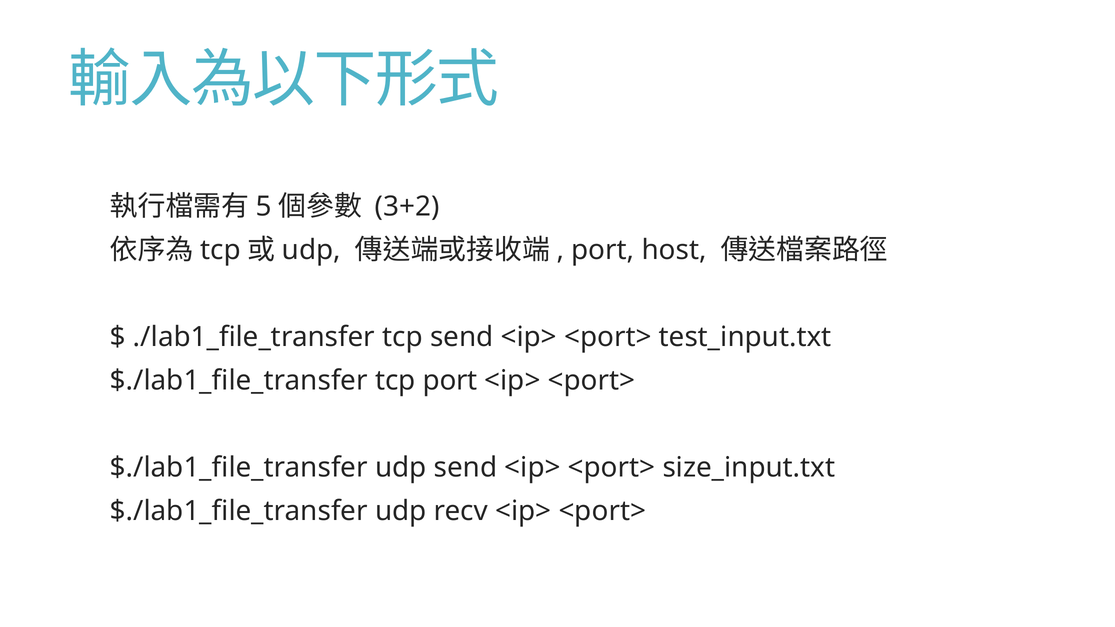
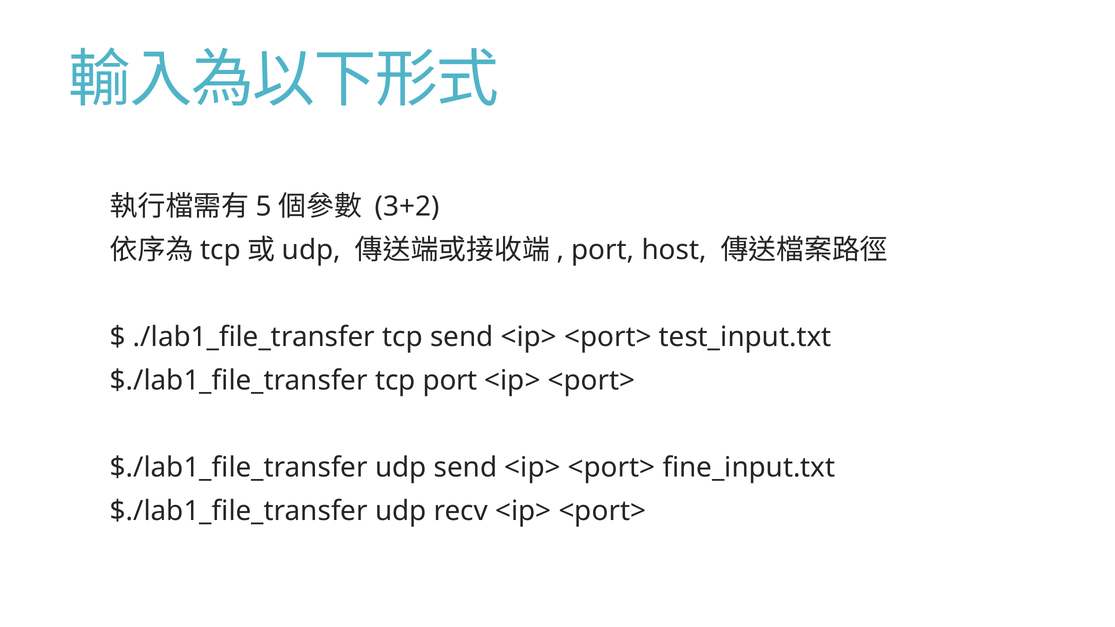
size_input.txt: size_input.txt -> fine_input.txt
